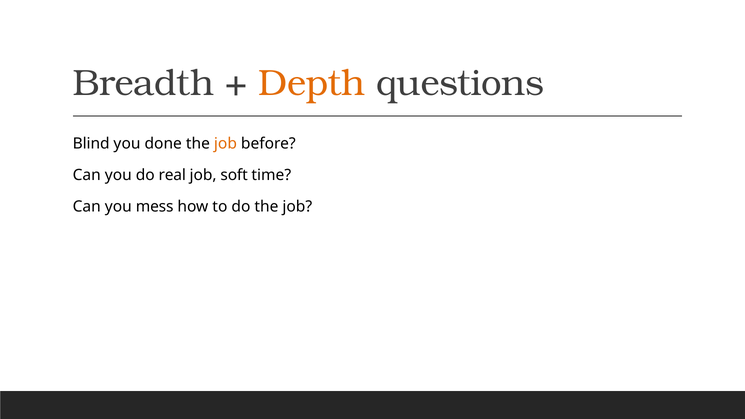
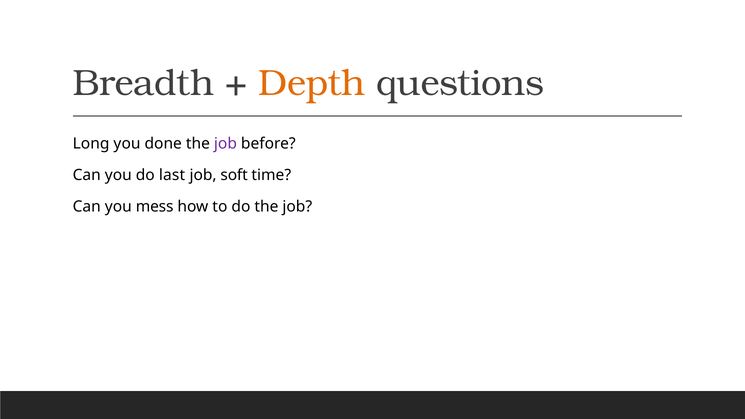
Blind: Blind -> Long
job at (225, 144) colour: orange -> purple
real: real -> last
